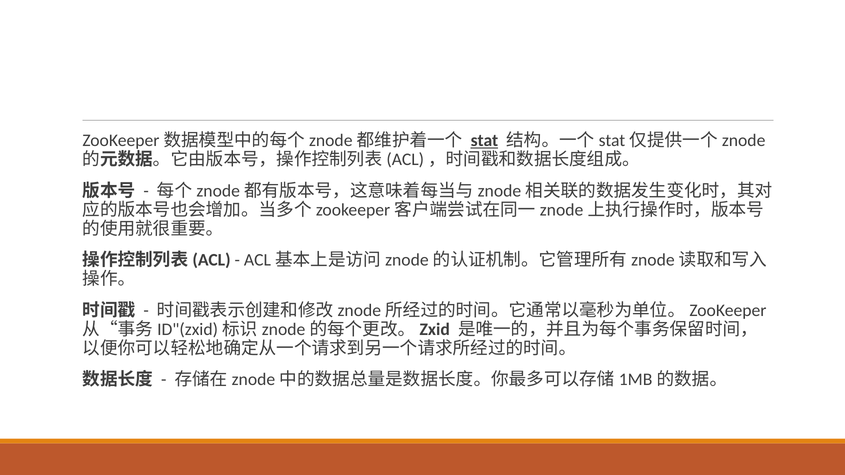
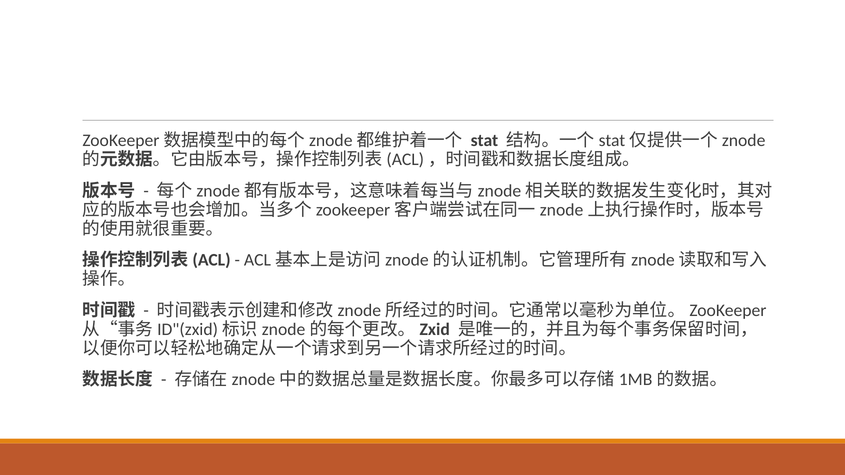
stat underline: present -> none
